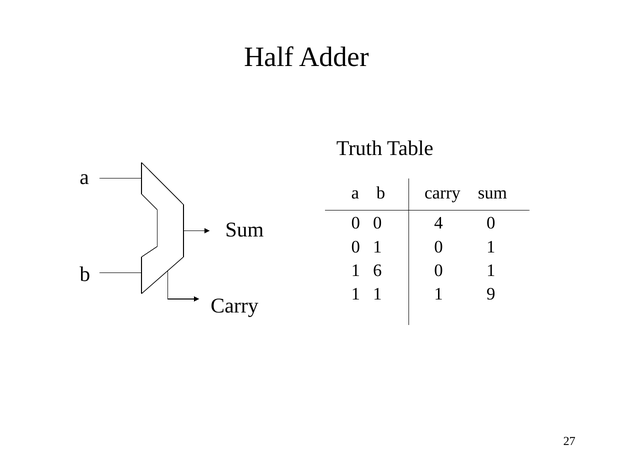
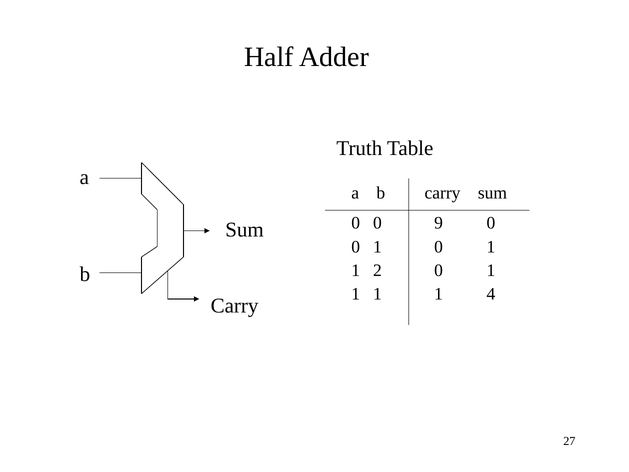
4: 4 -> 9
6: 6 -> 2
9: 9 -> 4
